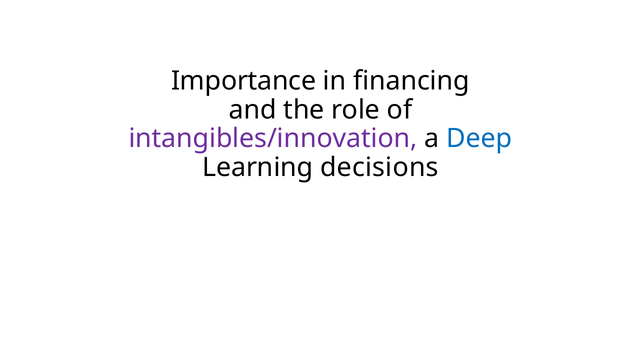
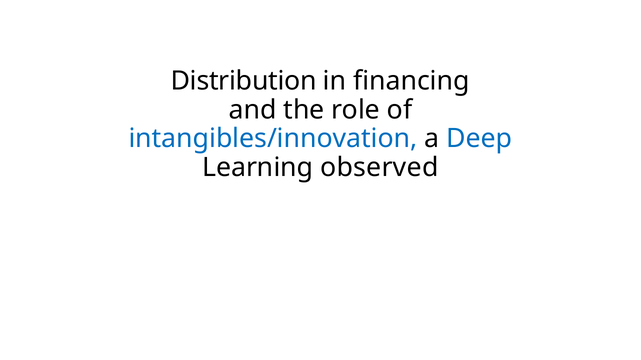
Importance: Importance -> Distribution
intangibles/innovation colour: purple -> blue
decisions: decisions -> observed
